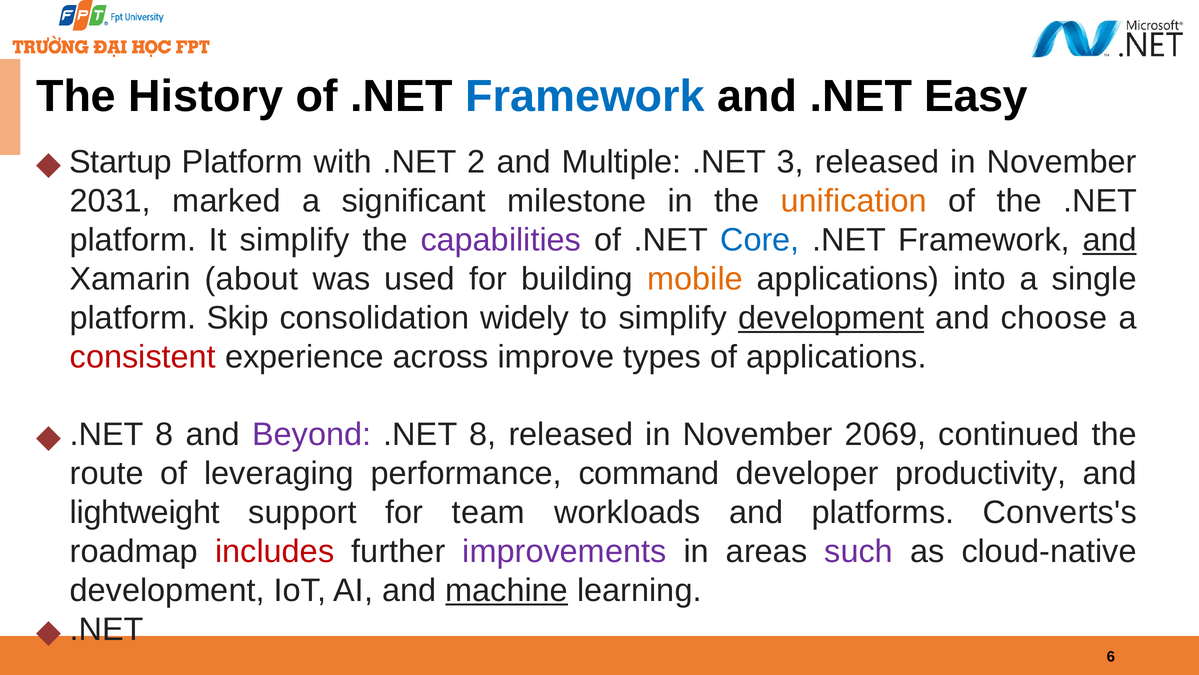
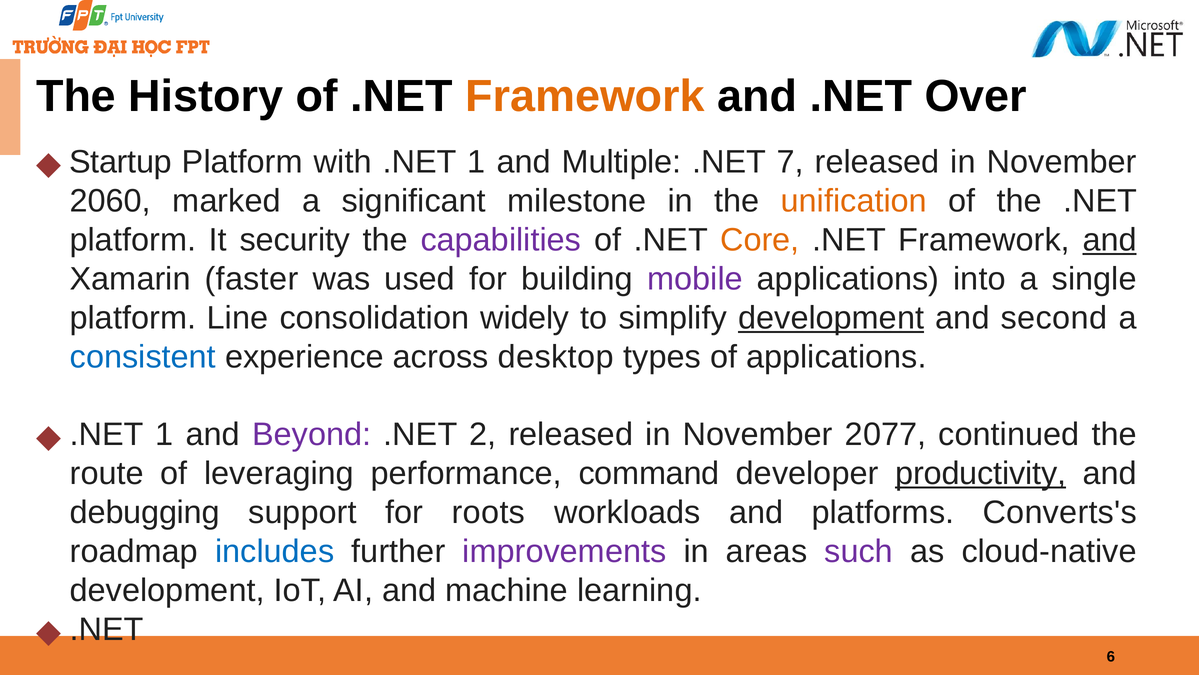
Framework at (585, 96) colour: blue -> orange
Easy: Easy -> Over
with .NET 2: 2 -> 1
3: 3 -> 7
2031: 2031 -> 2060
It simplify: simplify -> security
Core colour: blue -> orange
about: about -> faster
mobile colour: orange -> purple
Skip: Skip -> Line
choose: choose -> second
consistent colour: red -> blue
improve: improve -> desktop
8 at (164, 434): 8 -> 1
8 at (483, 434): 8 -> 2
2069: 2069 -> 2077
productivity underline: none -> present
lightweight: lightweight -> debugging
team: team -> roots
includes colour: red -> blue
machine underline: present -> none
